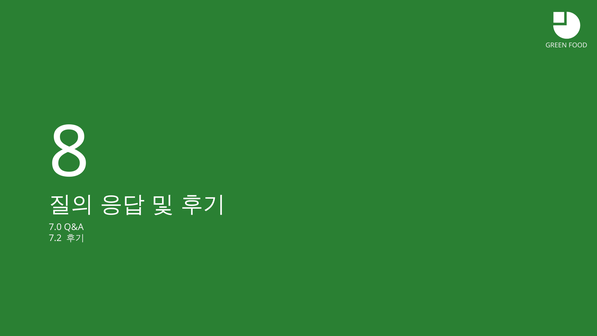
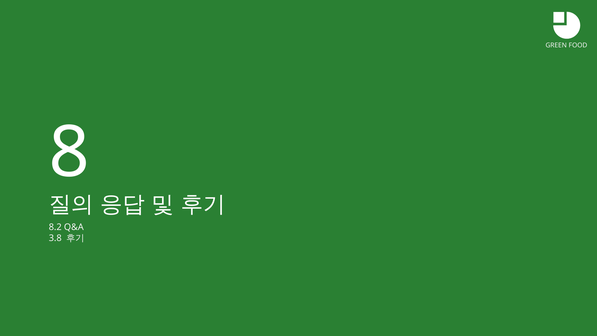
7.0: 7.0 -> 8.2
7.2: 7.2 -> 3.8
